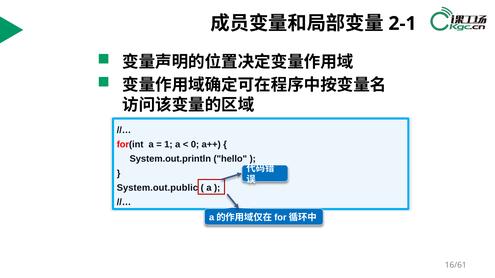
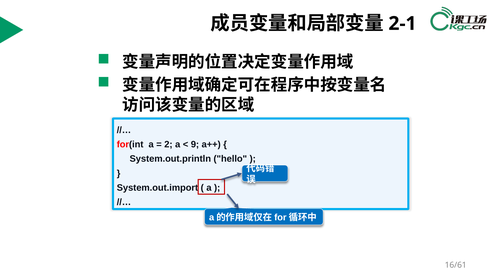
1: 1 -> 2
0: 0 -> 9
System.out.public: System.out.public -> System.out.import
